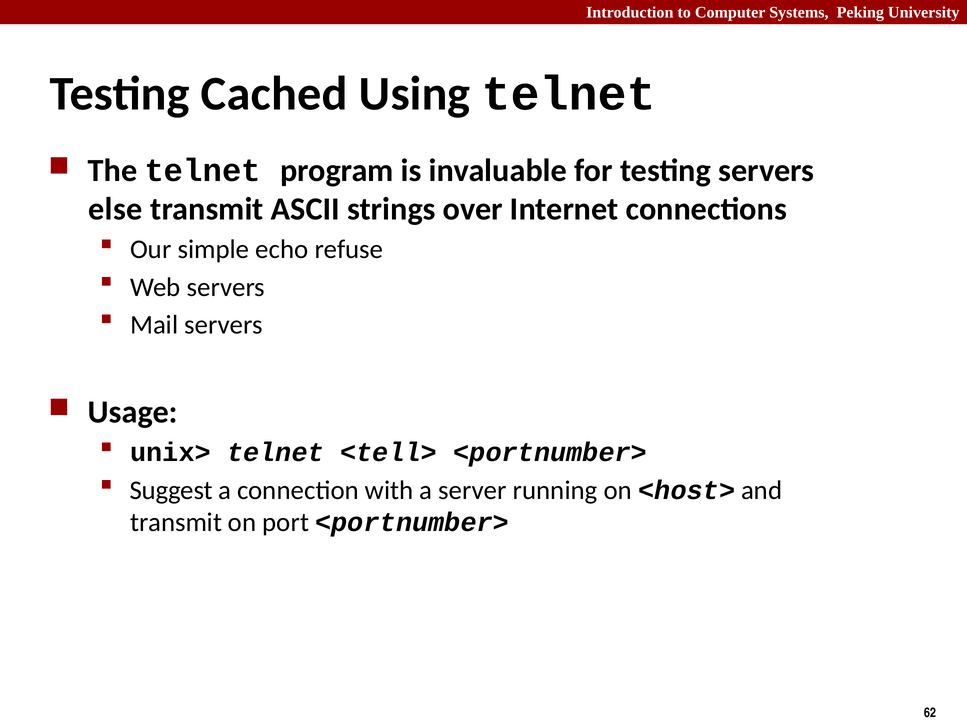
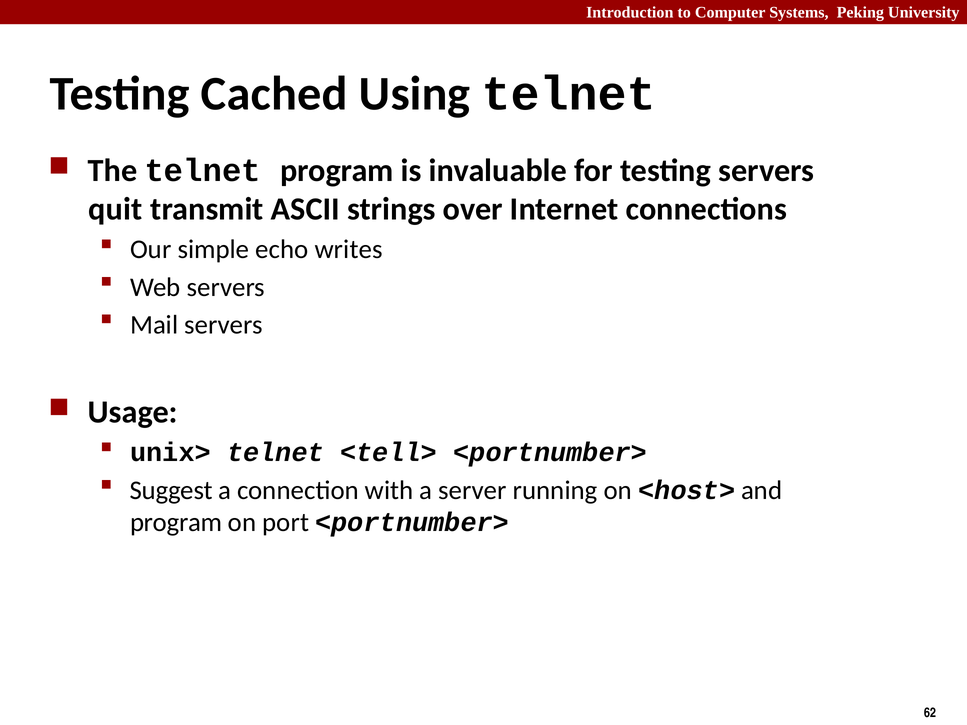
else: else -> quit
refuse: refuse -> writes
transmit at (176, 523): transmit -> program
